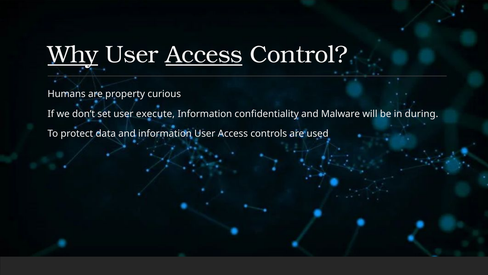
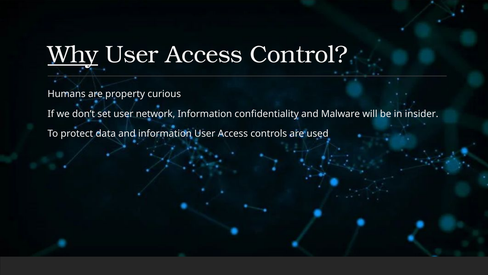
Access at (204, 55) underline: present -> none
execute: execute -> network
during: during -> insider
